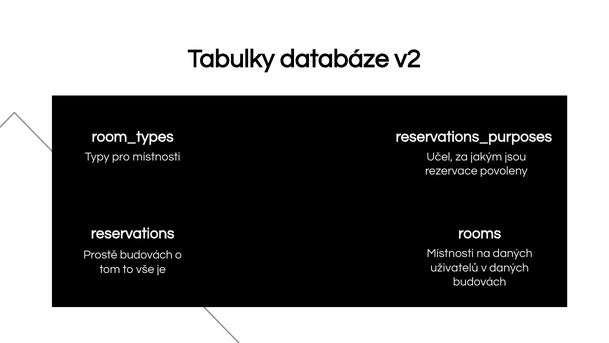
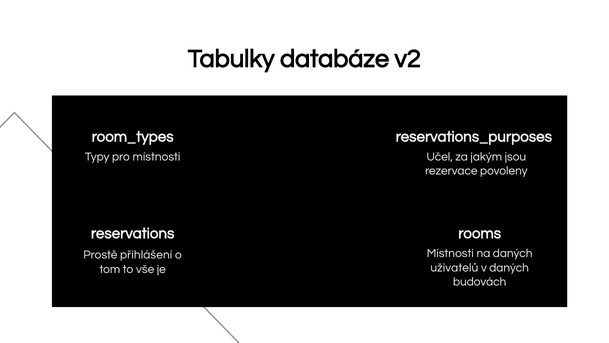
Prostě budovách: budovách -> přihlášení
